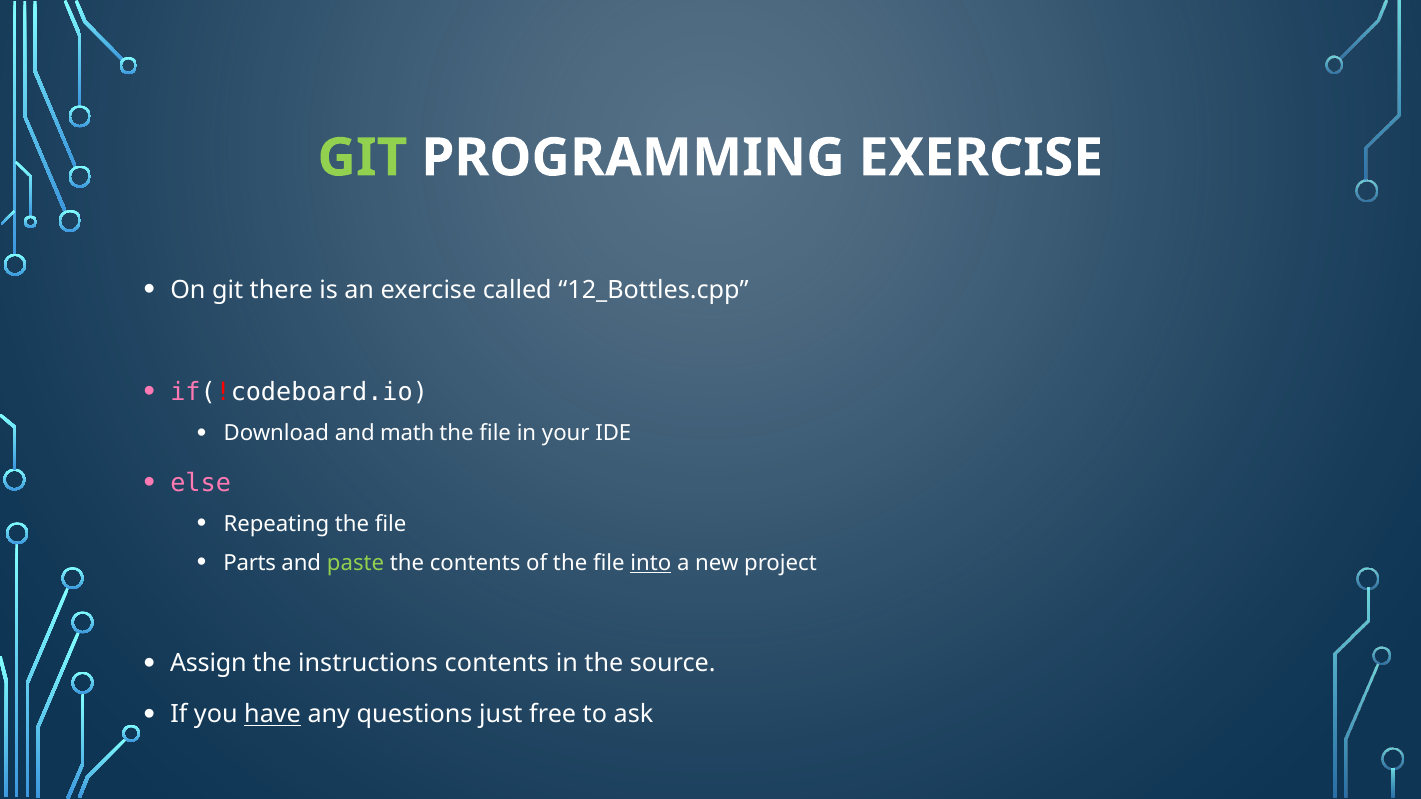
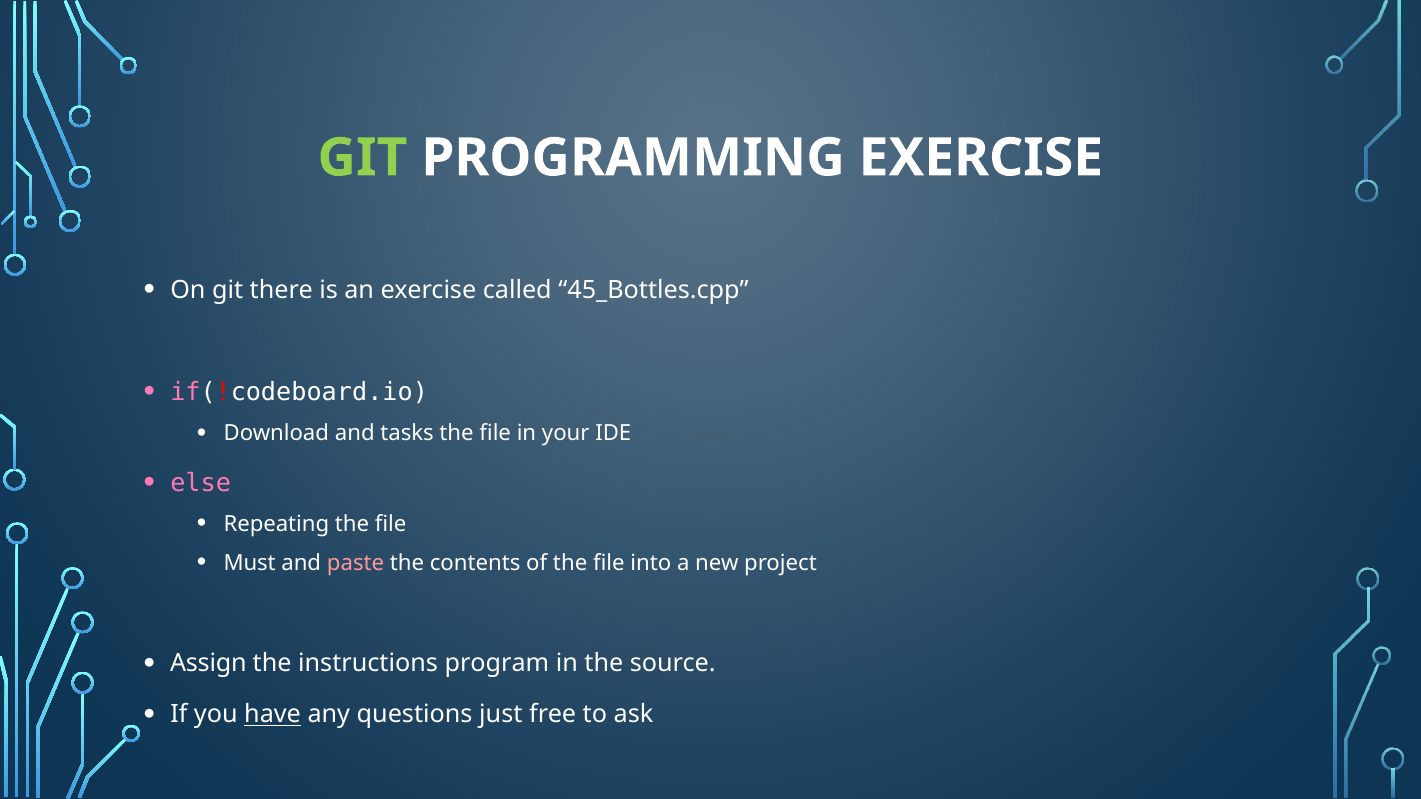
12_Bottles.cpp: 12_Bottles.cpp -> 45_Bottles.cpp
math: math -> tasks
Parts: Parts -> Must
paste colour: light green -> pink
into underline: present -> none
instructions contents: contents -> program
